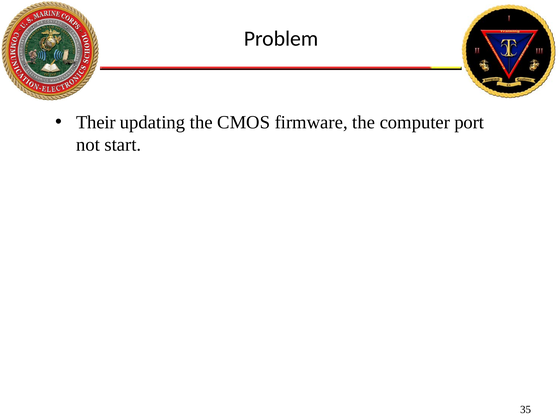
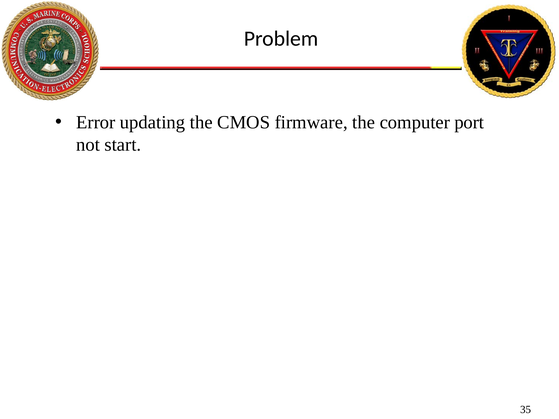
Their: Their -> Error
